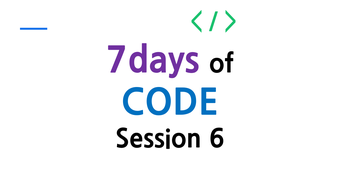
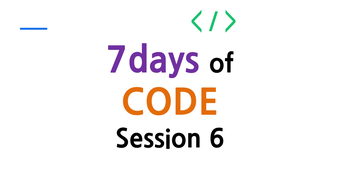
CODE colour: blue -> orange
